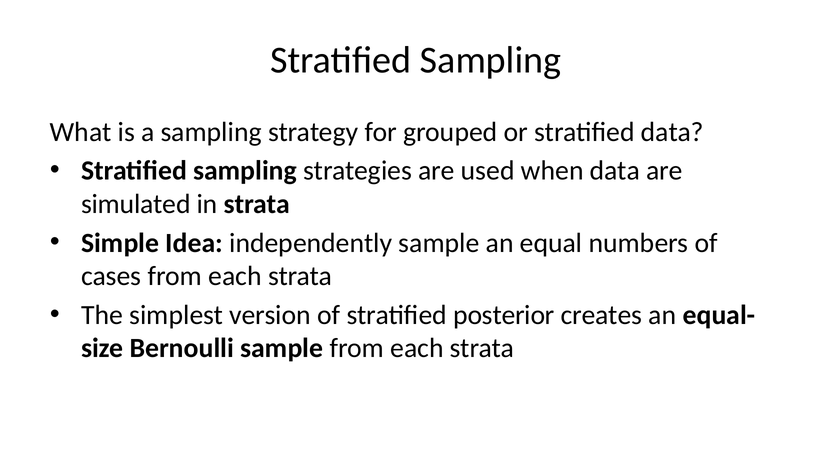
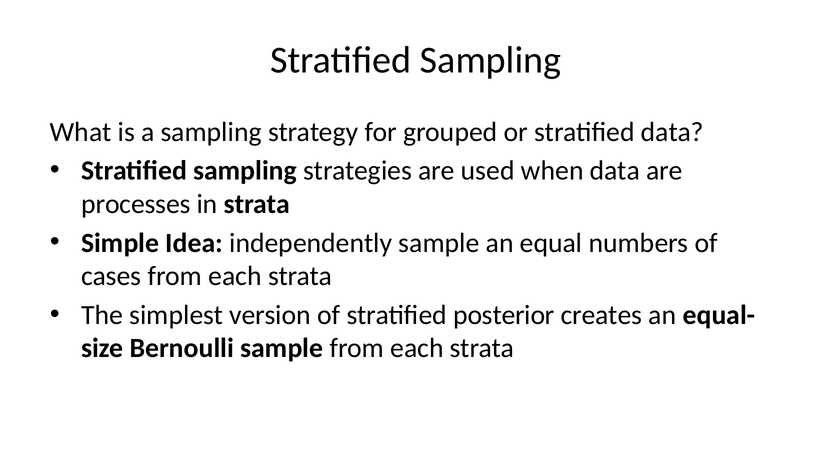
simulated: simulated -> processes
